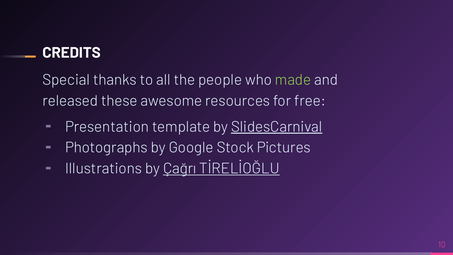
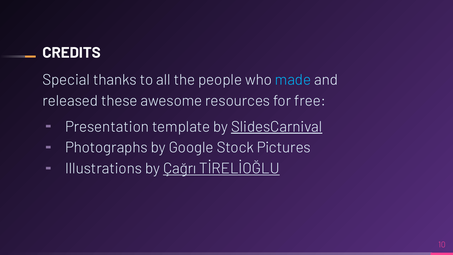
made colour: light green -> light blue
